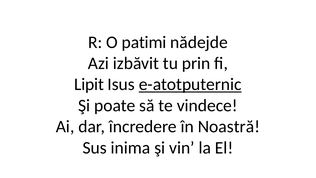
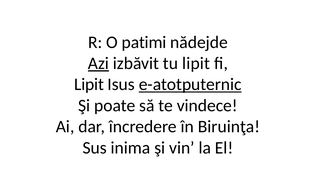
Azi underline: none -> present
tu prin: prin -> lipit
Noastră: Noastră -> Biruinţa
